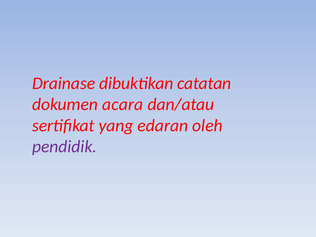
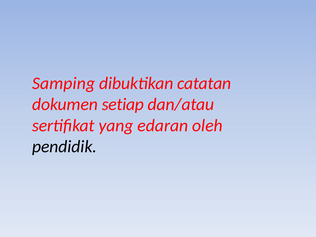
Drainase: Drainase -> Samping
acara: acara -> setiap
pendidik colour: purple -> black
